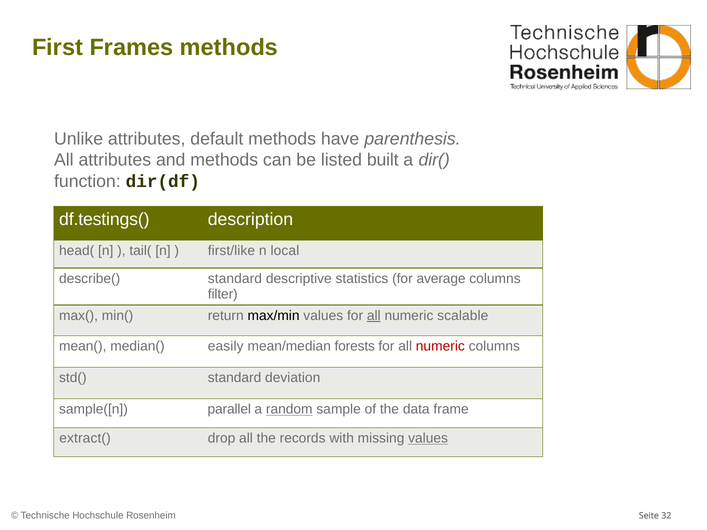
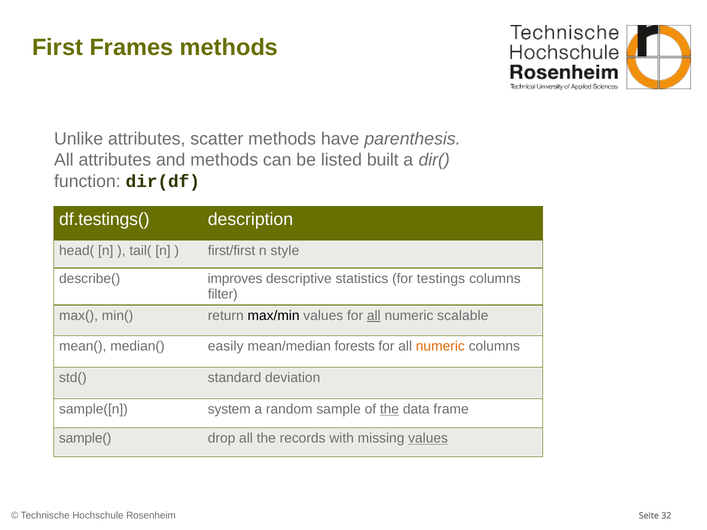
default: default -> scatter
first/like: first/like -> first/first
local: local -> style
describe( standard: standard -> improves
average: average -> testings
numeric at (440, 347) colour: red -> orange
parallel: parallel -> system
random underline: present -> none
the at (389, 409) underline: none -> present
extract(: extract( -> sample(
